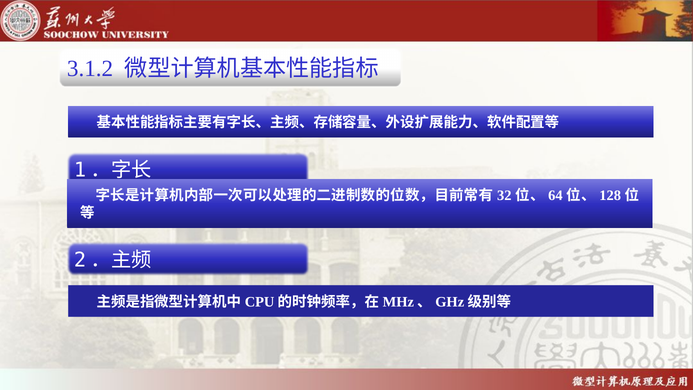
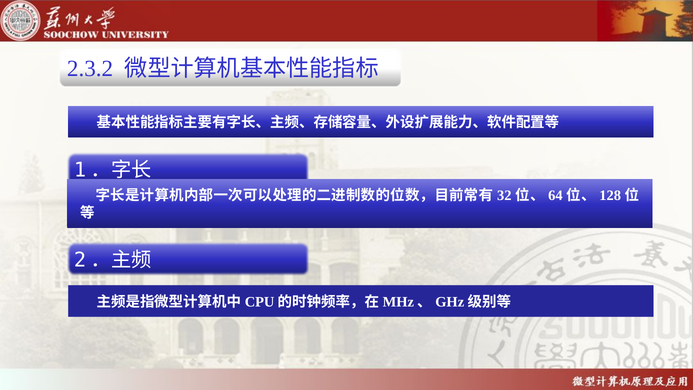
3.1.2: 3.1.2 -> 2.3.2
